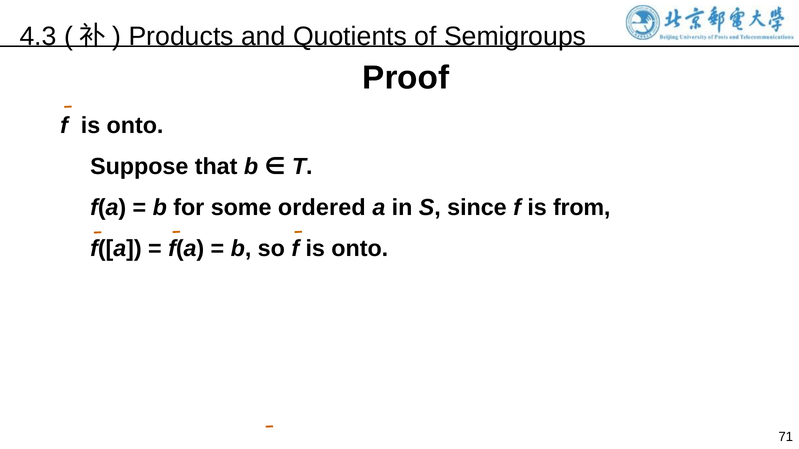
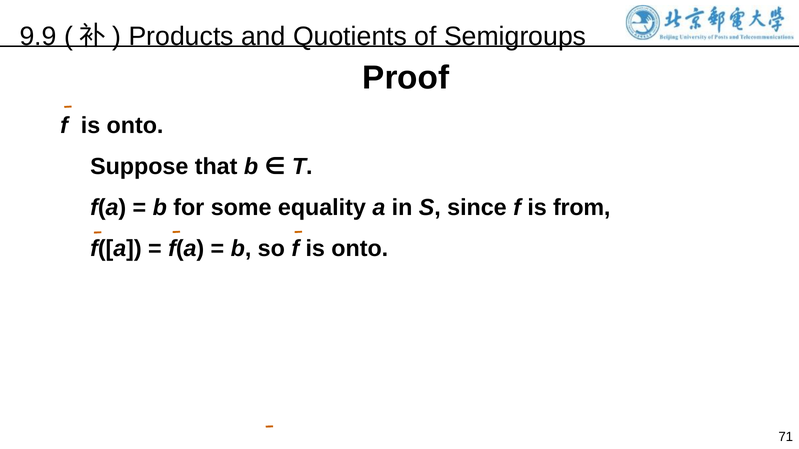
4.3: 4.3 -> 9.9
ordered: ordered -> equality
